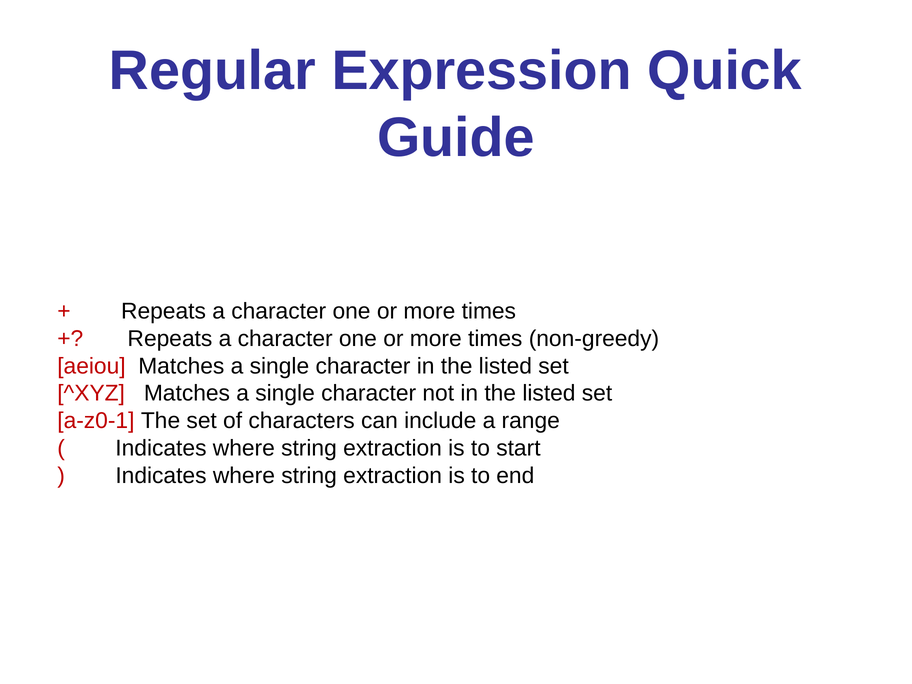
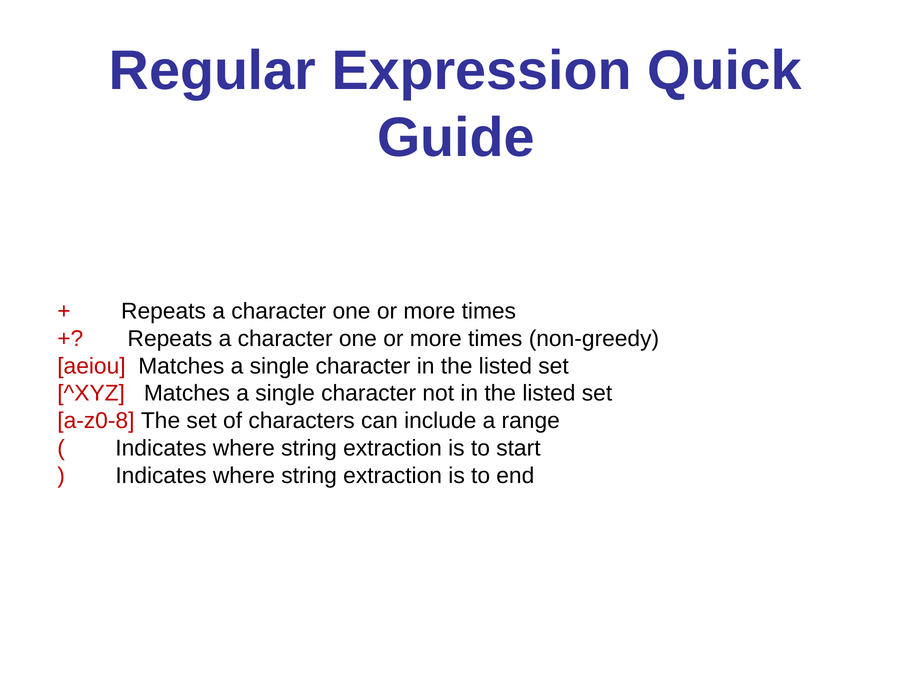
a-z0-1: a-z0-1 -> a-z0-8
